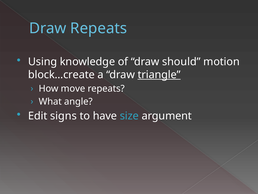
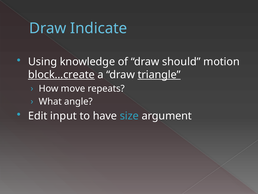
Draw Repeats: Repeats -> Indicate
block…create underline: none -> present
signs: signs -> input
